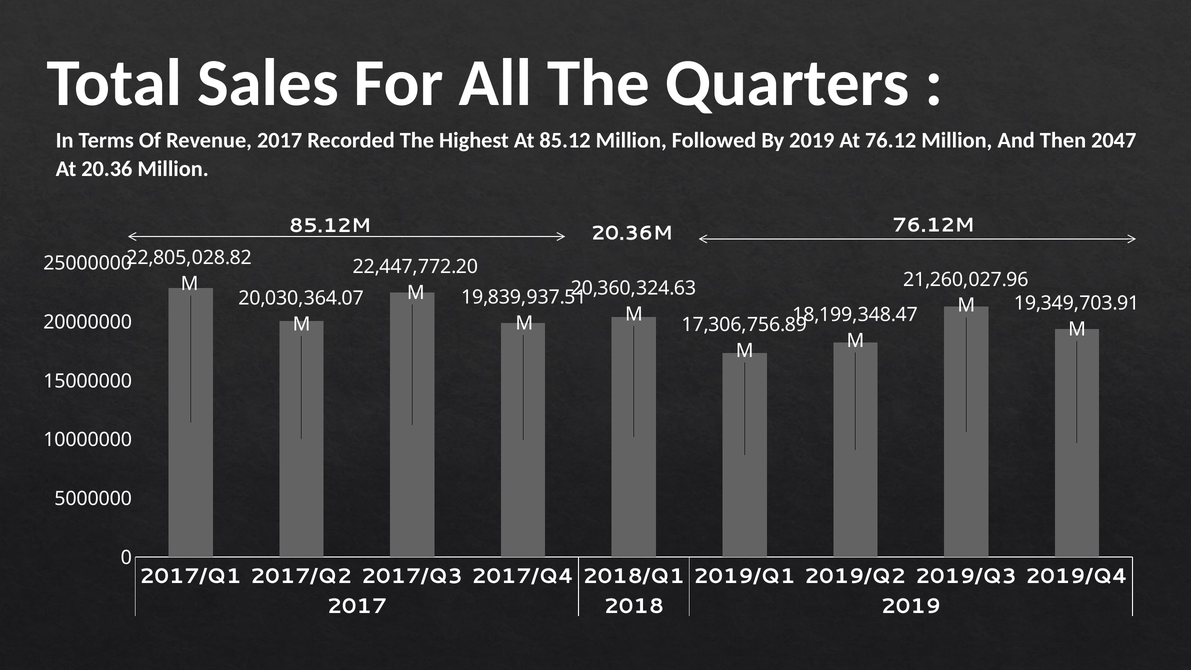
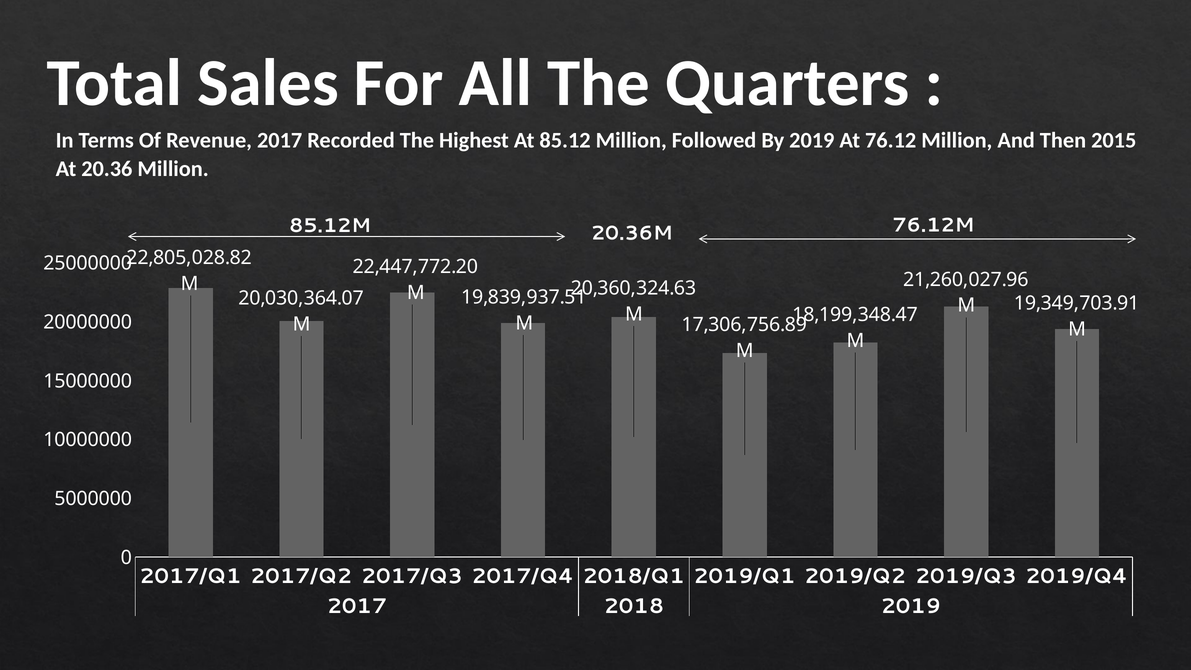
2047: 2047 -> 2015
